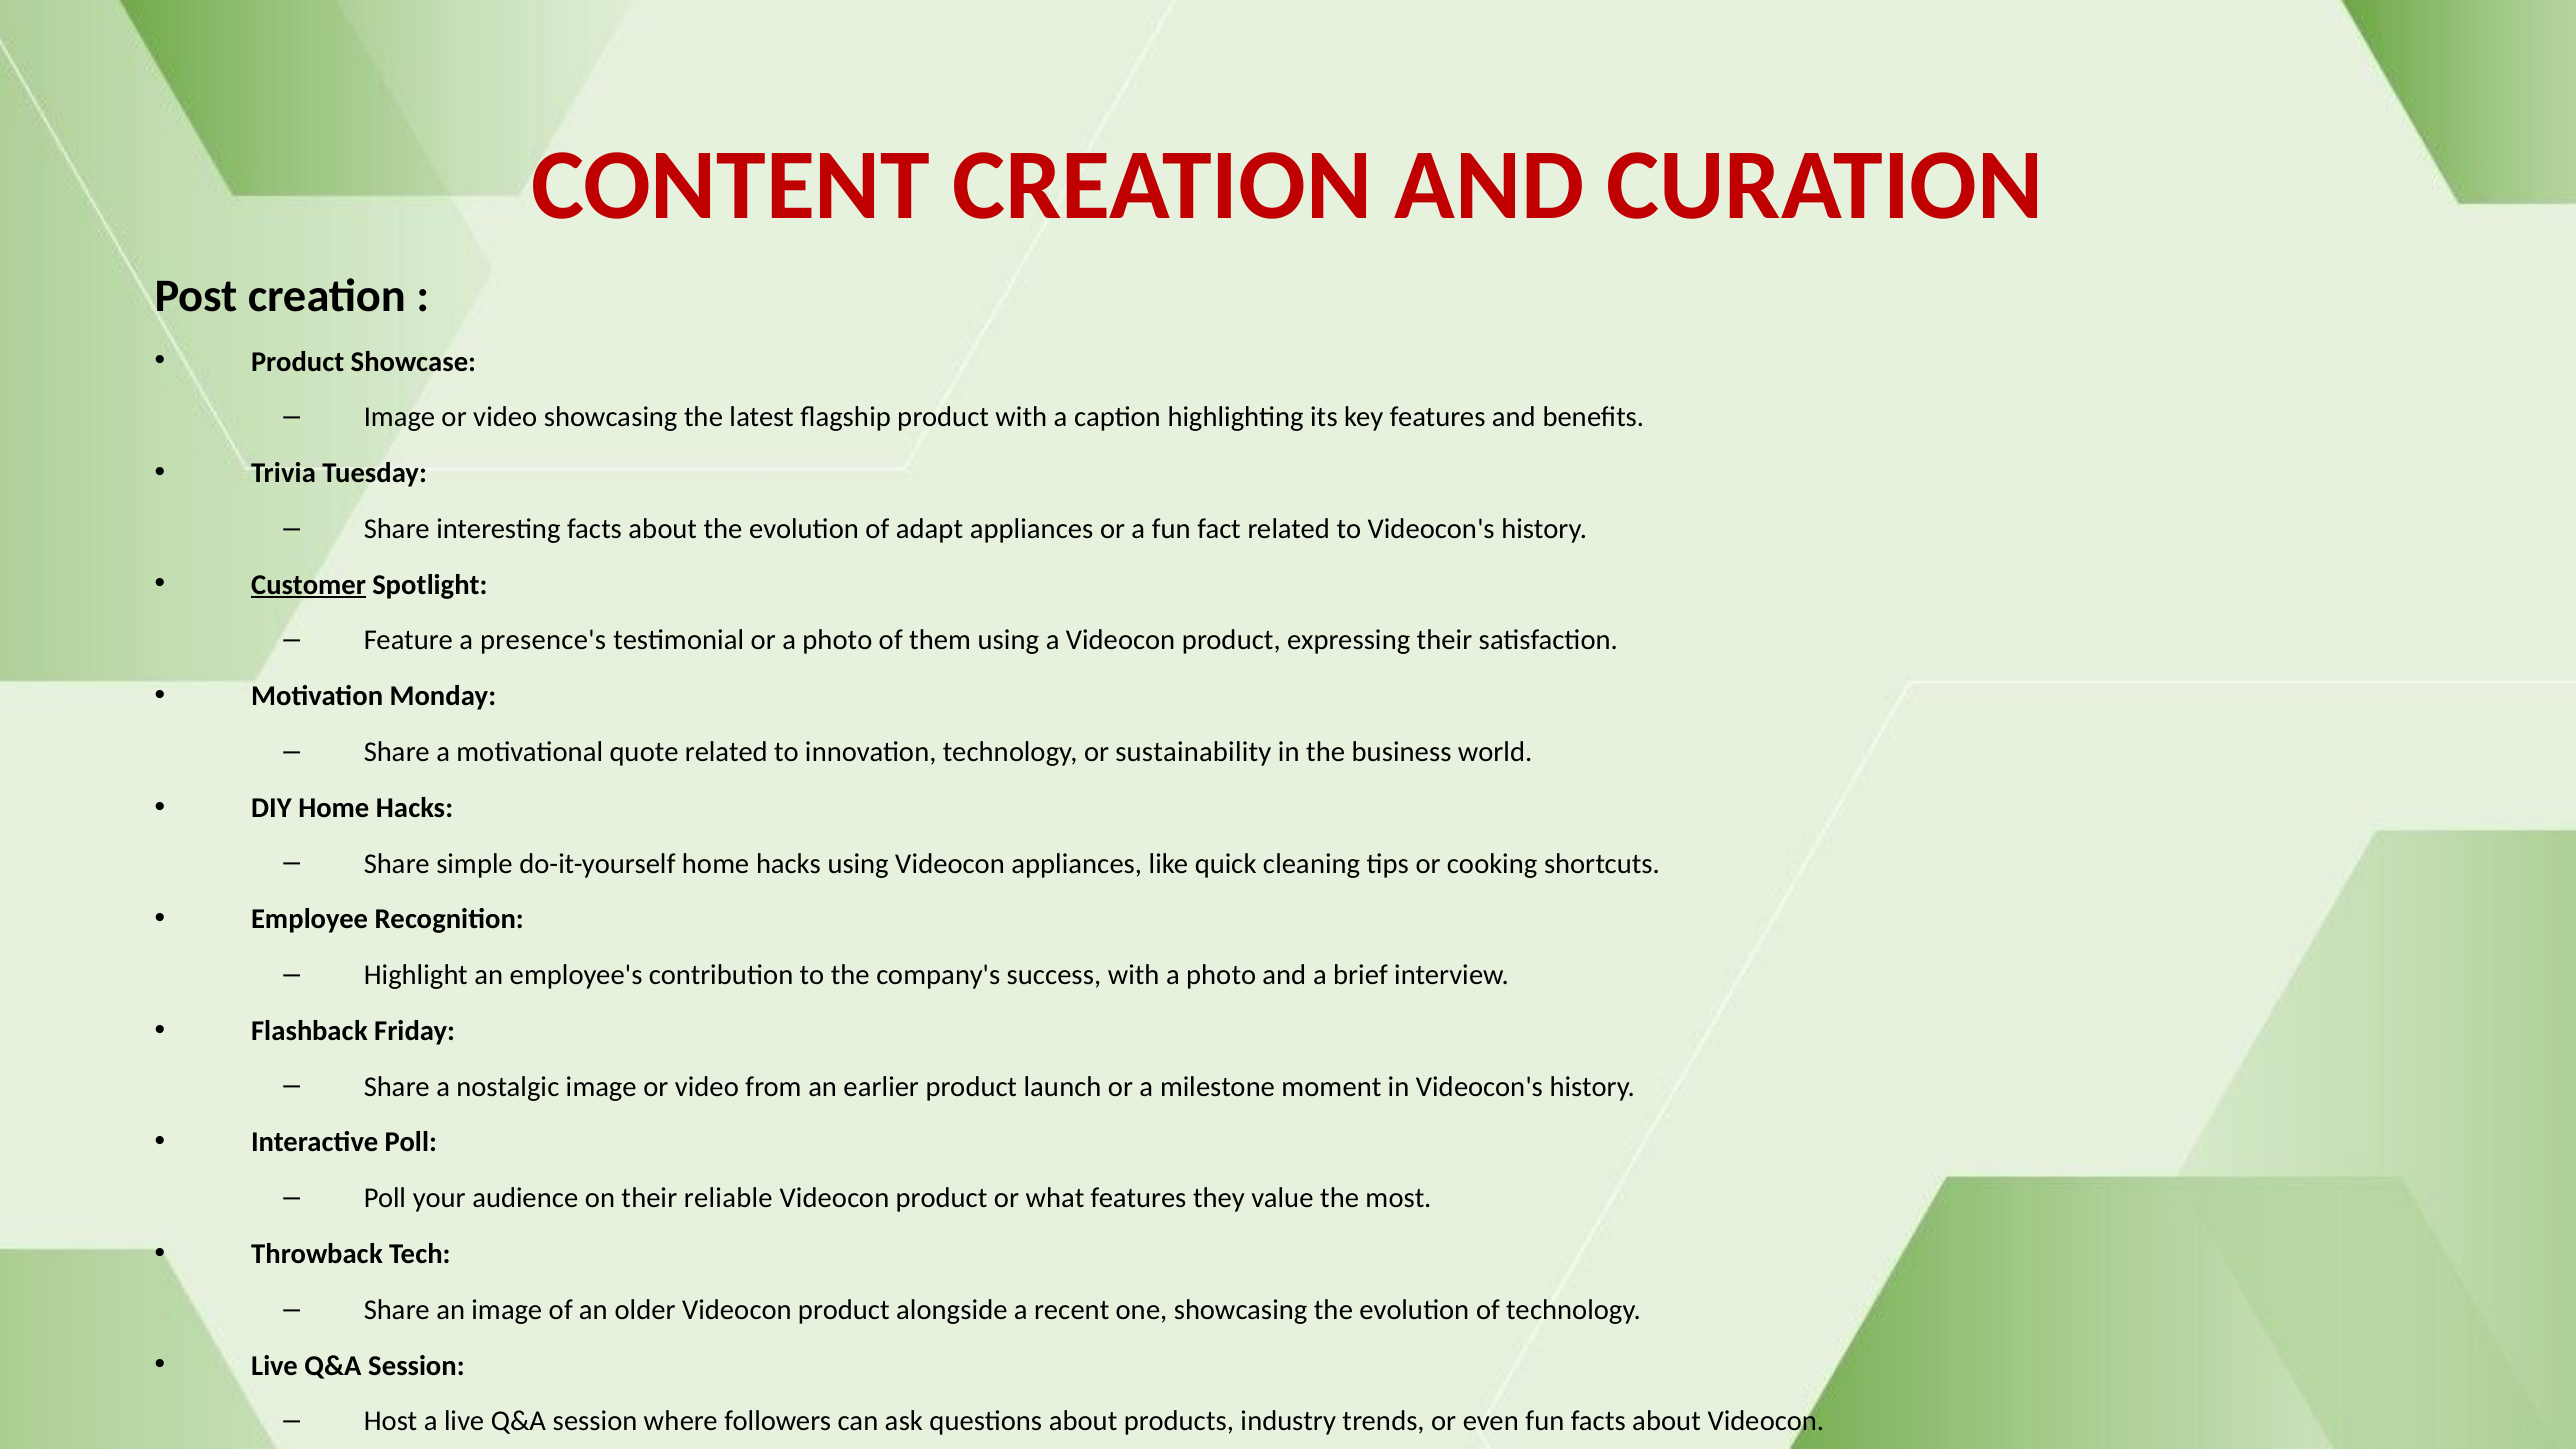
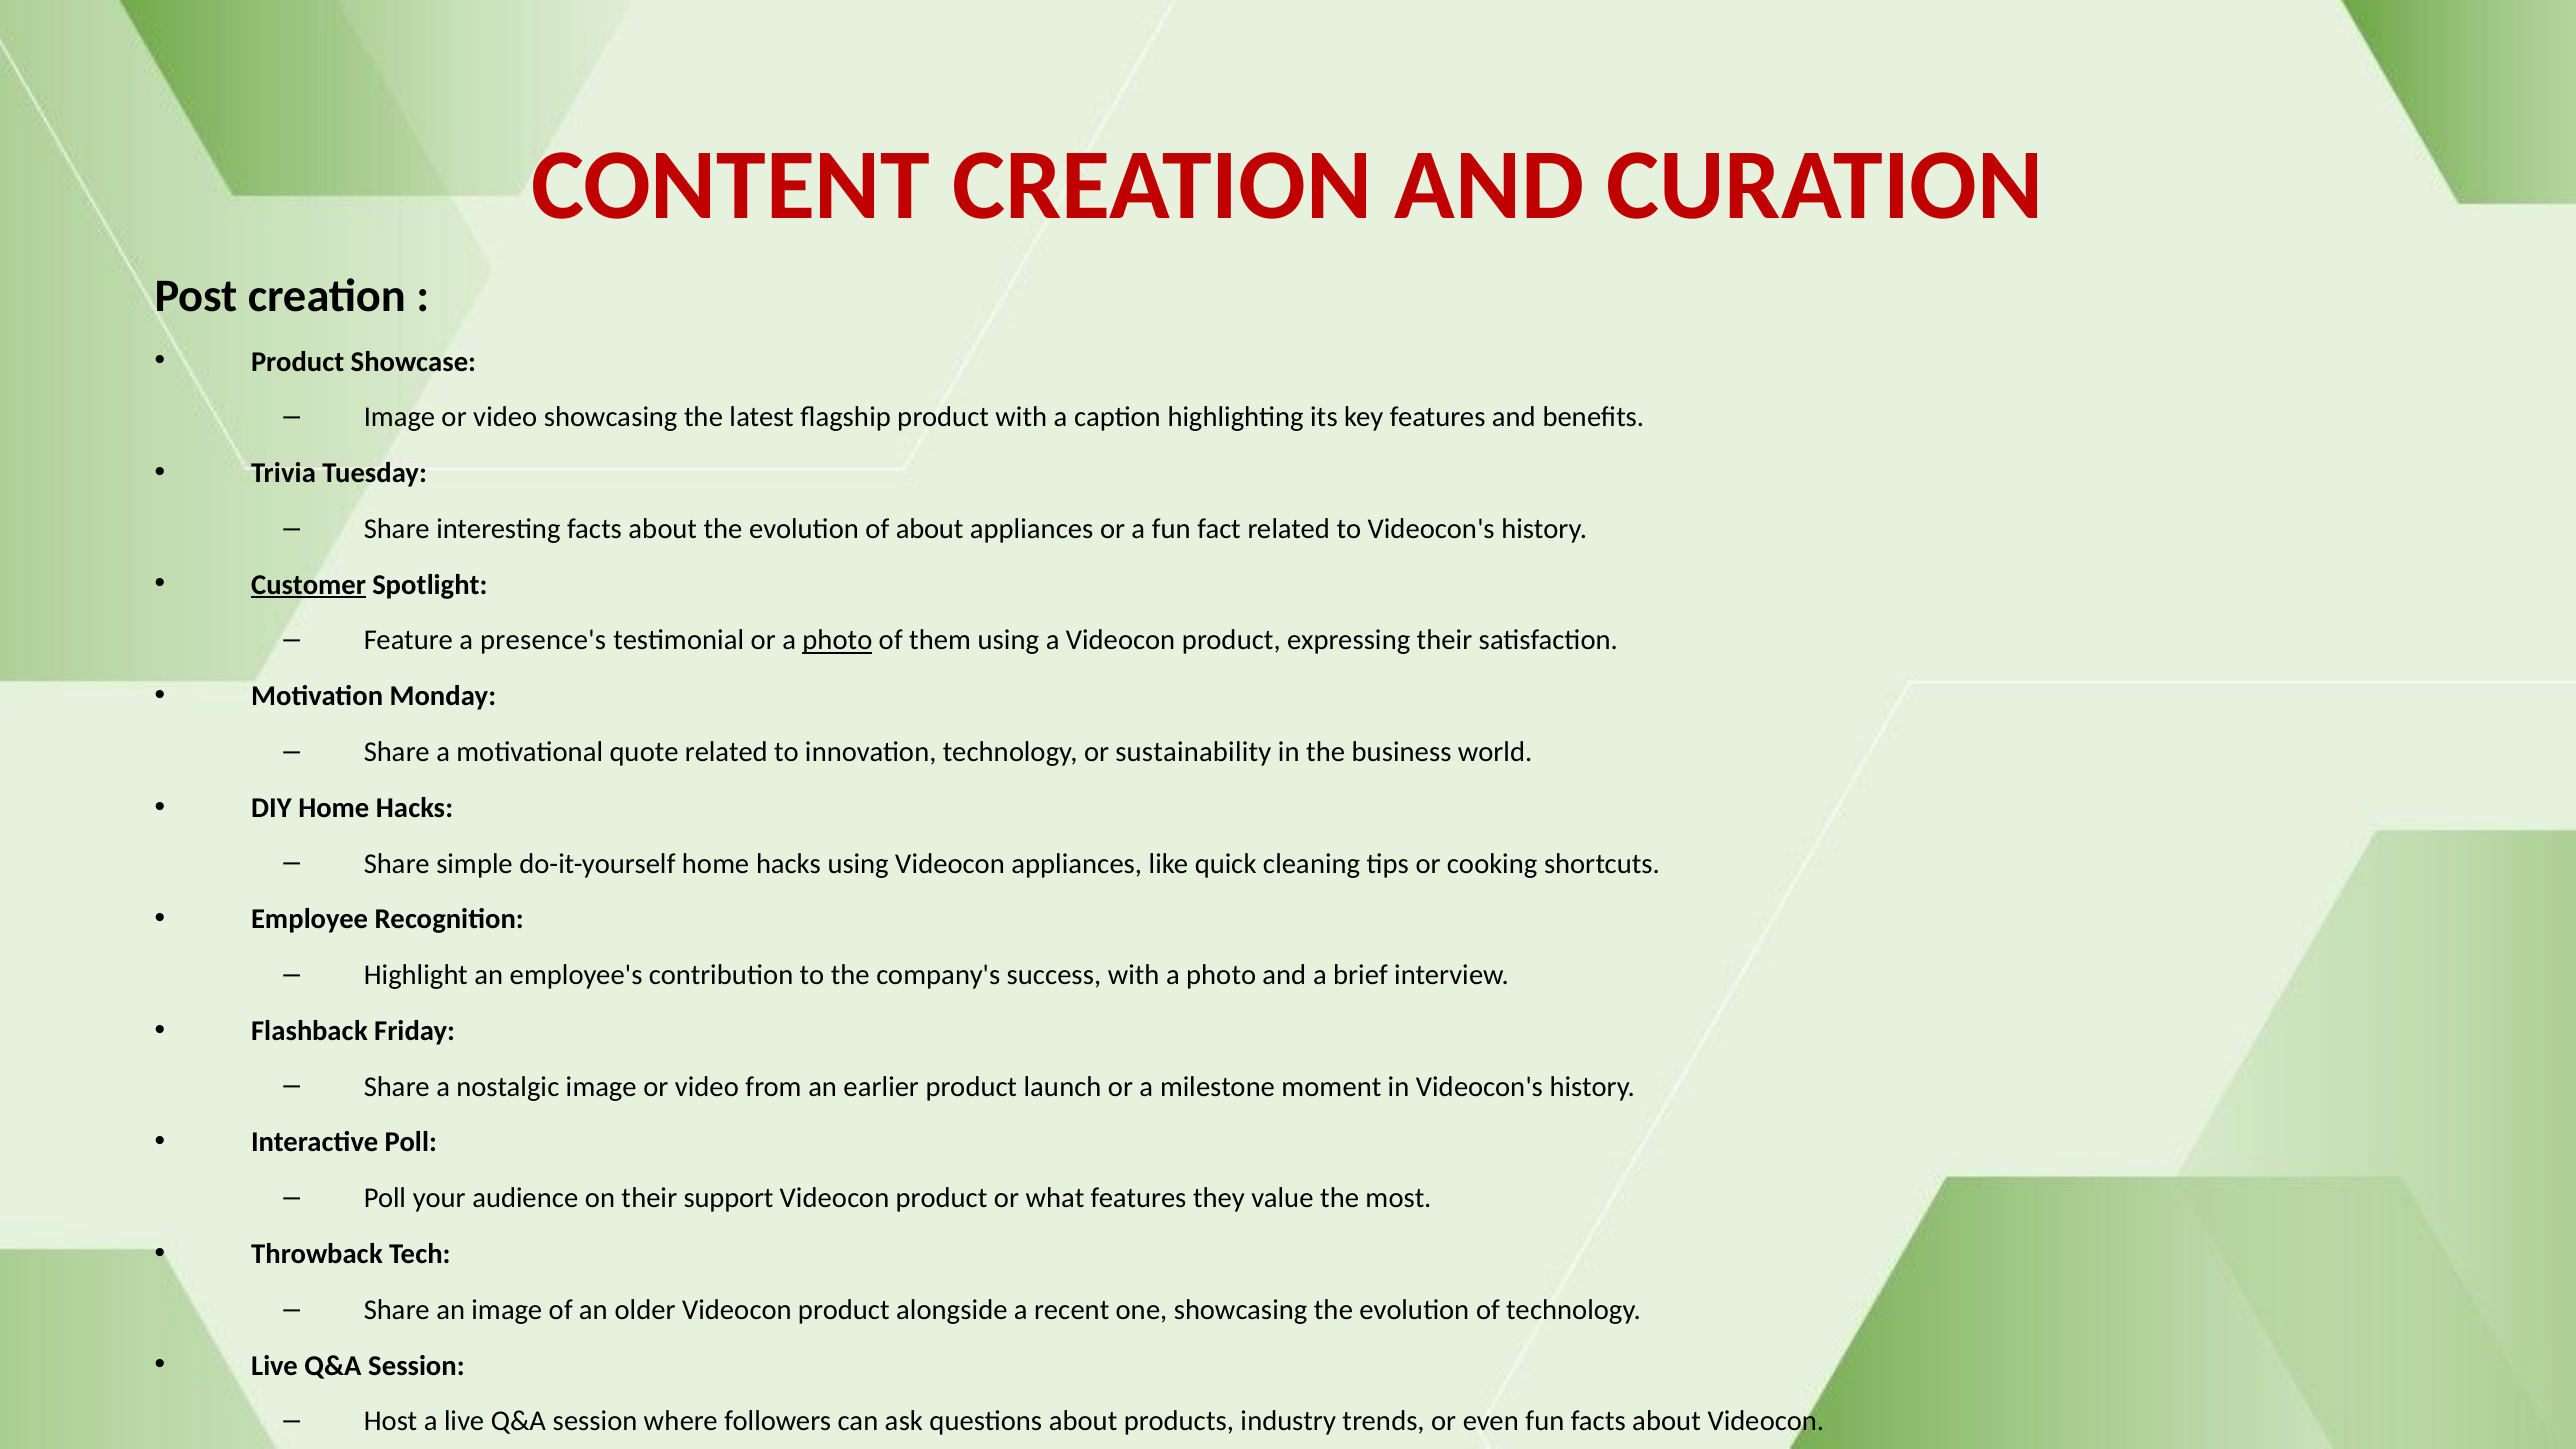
of adapt: adapt -> about
photo at (837, 641) underline: none -> present
reliable: reliable -> support
